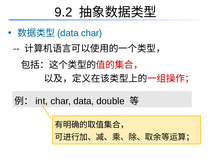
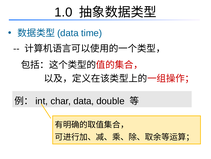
9.2: 9.2 -> 1.0
char at (92, 33): char -> time
